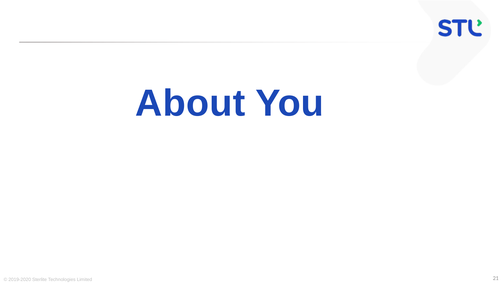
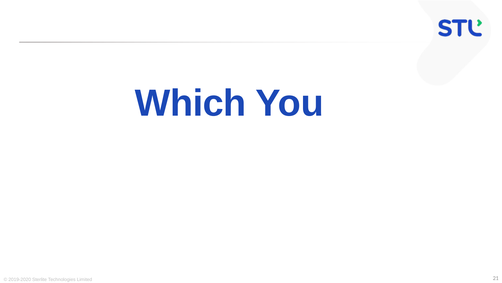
About: About -> Which
